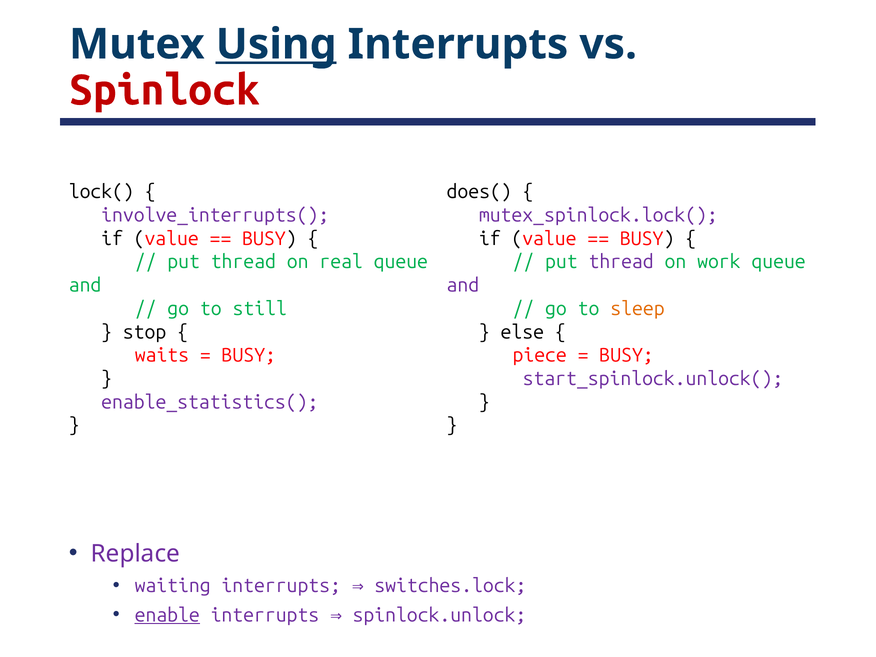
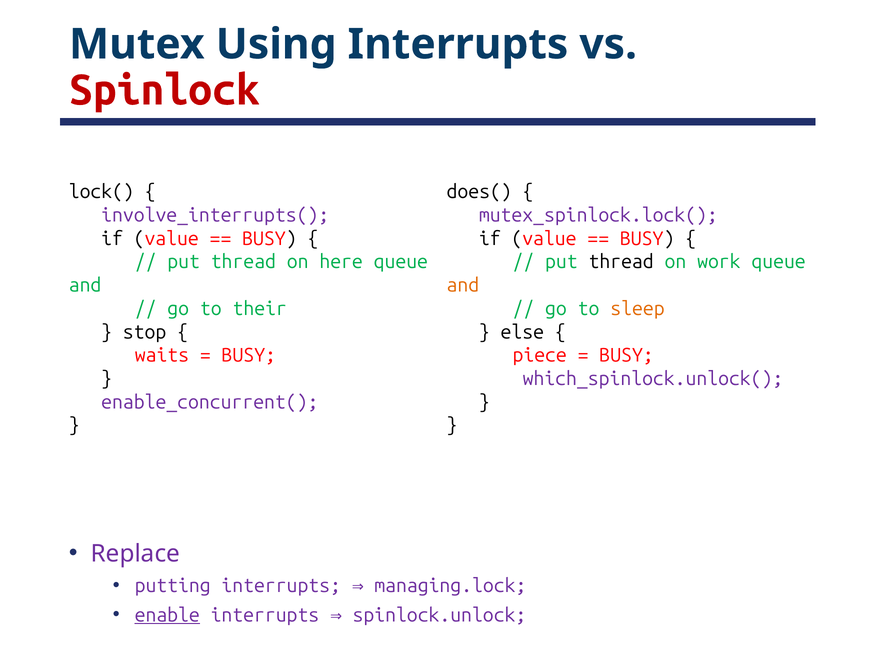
Using underline: present -> none
real: real -> here
thread at (621, 262) colour: purple -> black
and at (463, 285) colour: purple -> orange
still: still -> their
start_spinlock.unlock(: start_spinlock.unlock( -> which_spinlock.unlock(
enable_statistics(: enable_statistics( -> enable_concurrent(
waiting: waiting -> putting
switches.lock: switches.lock -> managing.lock
